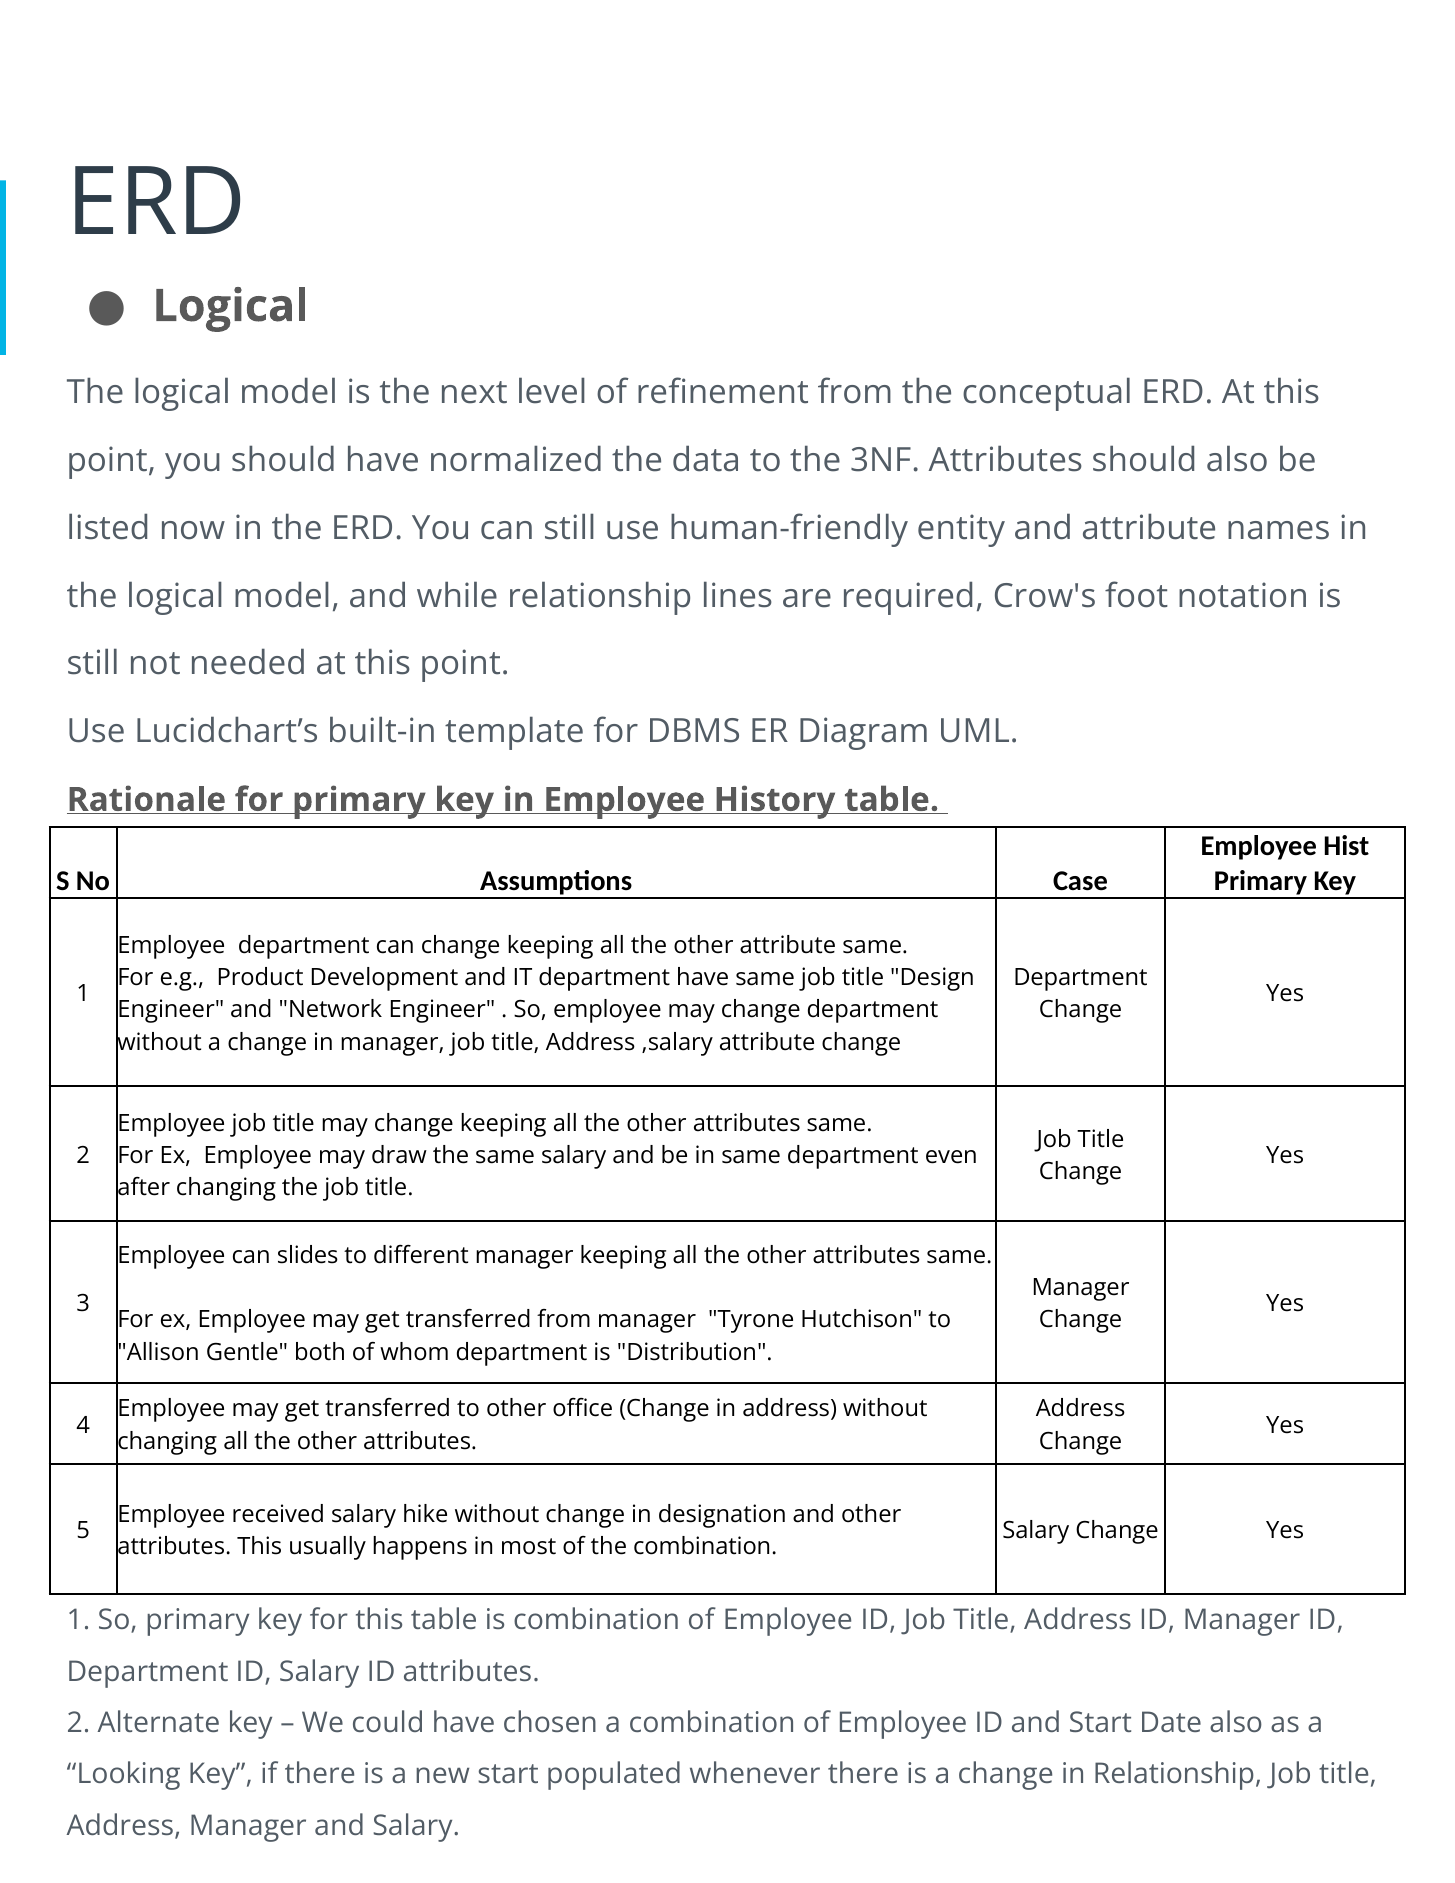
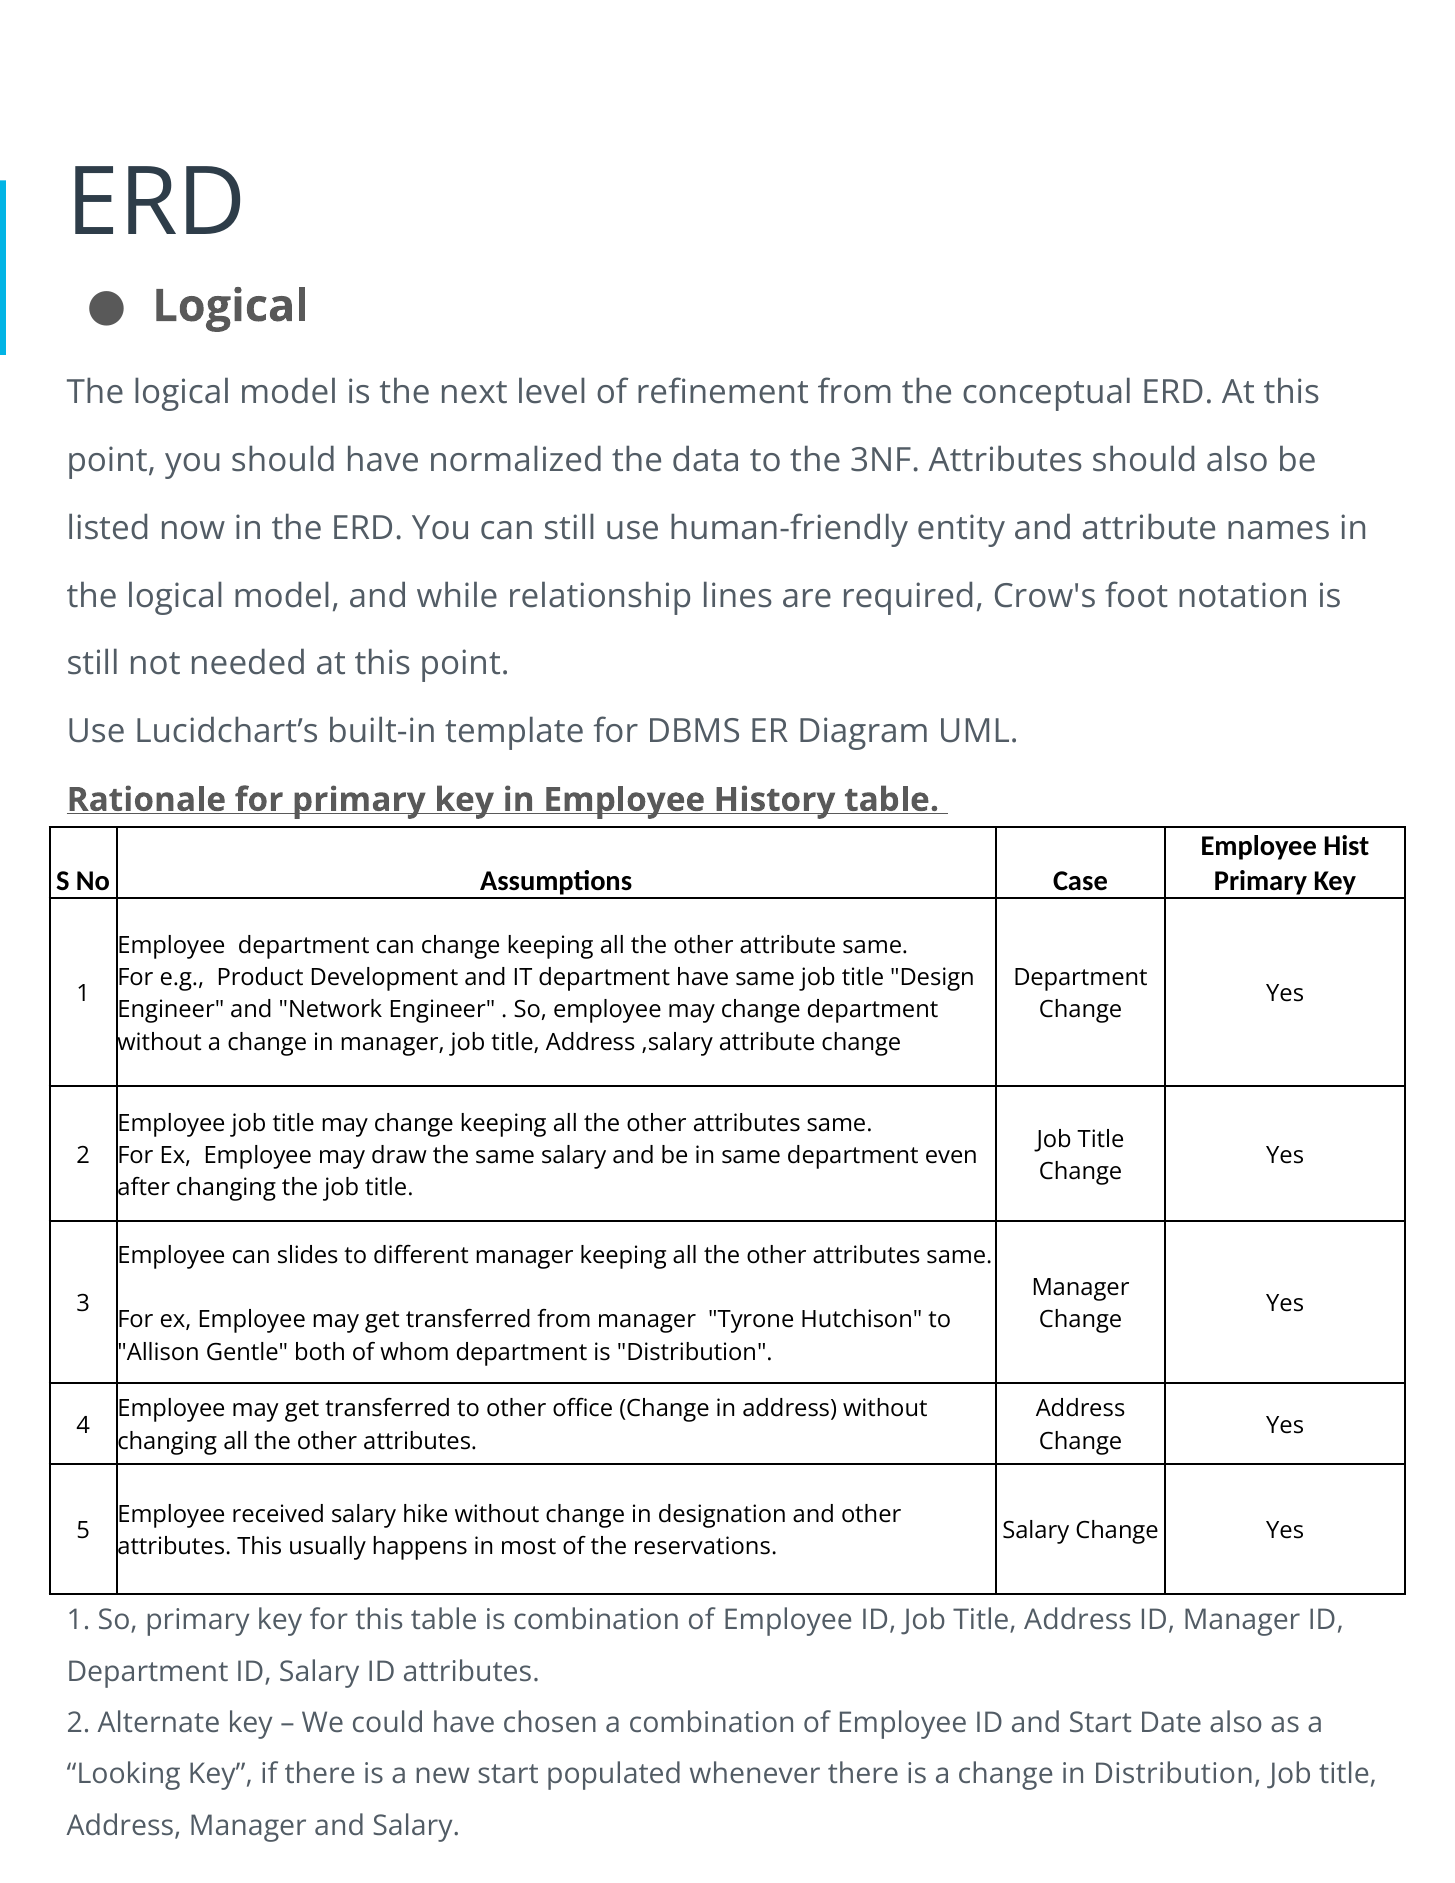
the combination: combination -> reservations
in Relationship: Relationship -> Distribution
